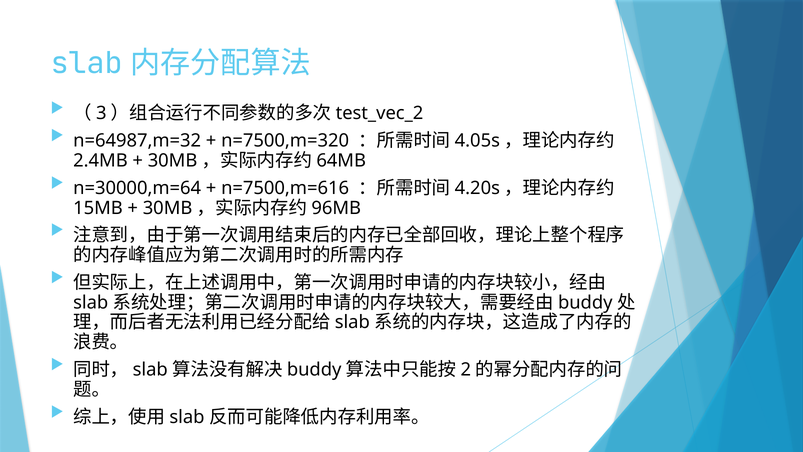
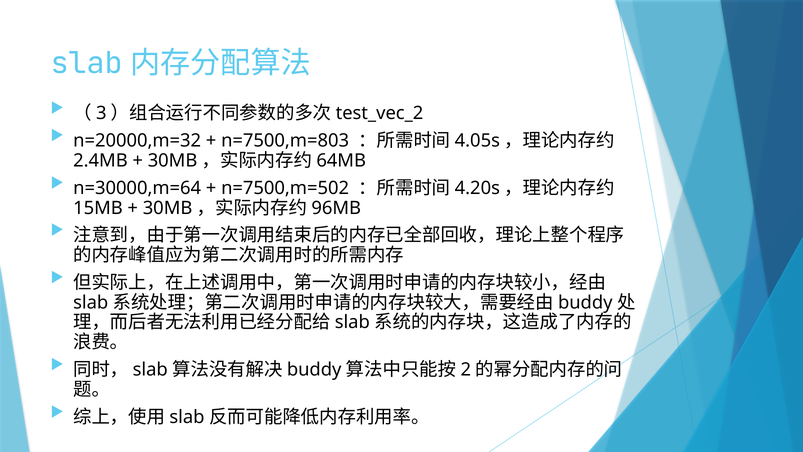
n=64987,m=32: n=64987,m=32 -> n=20000,m=32
n=7500,m=320: n=7500,m=320 -> n=7500,m=803
n=7500,m=616: n=7500,m=616 -> n=7500,m=502
